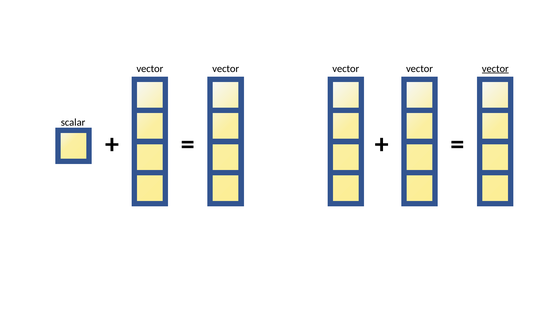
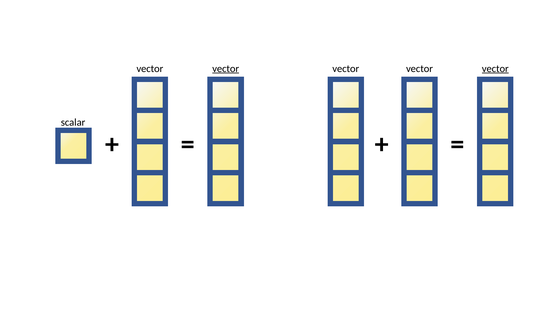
vector at (226, 69) underline: none -> present
